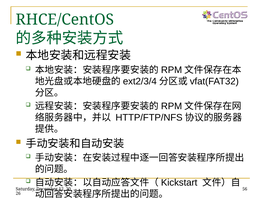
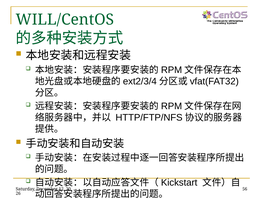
RHCE/CentOS: RHCE/CentOS -> WILL/CentOS
